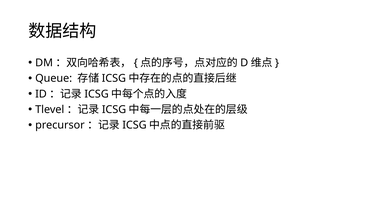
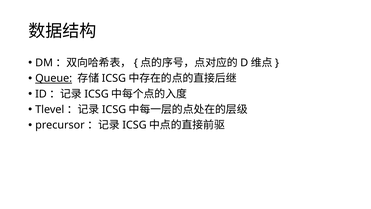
Queue underline: none -> present
